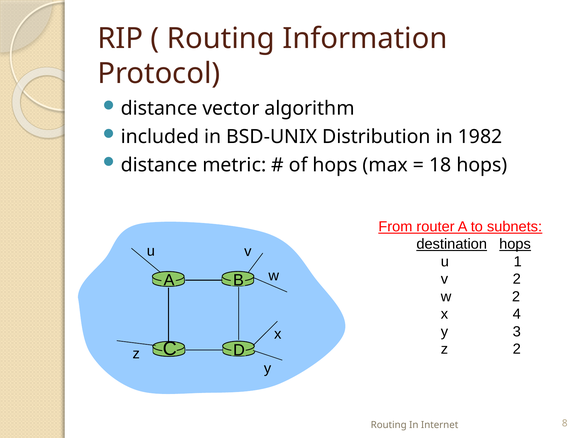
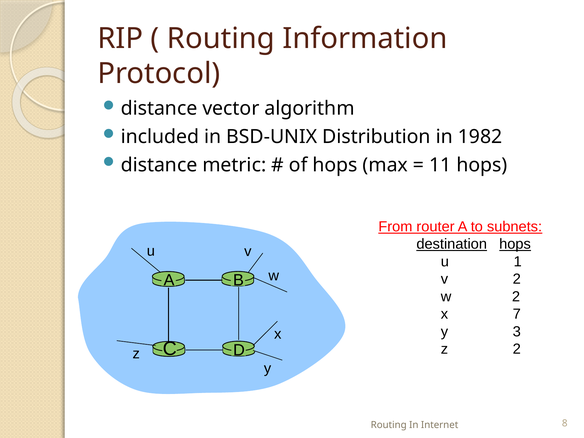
18: 18 -> 11
4: 4 -> 7
